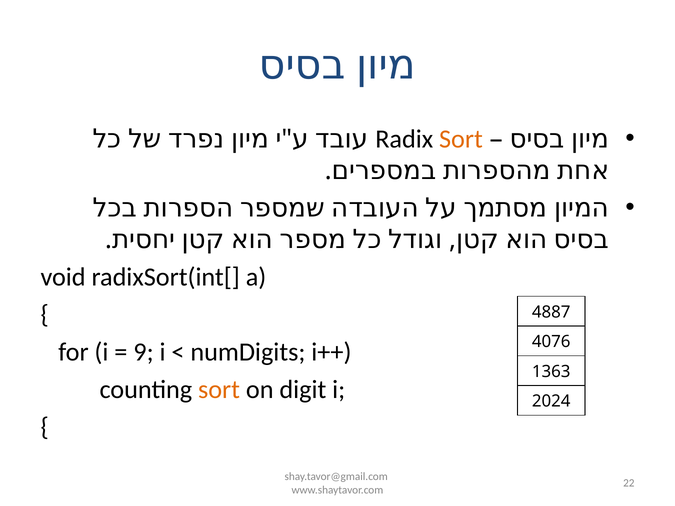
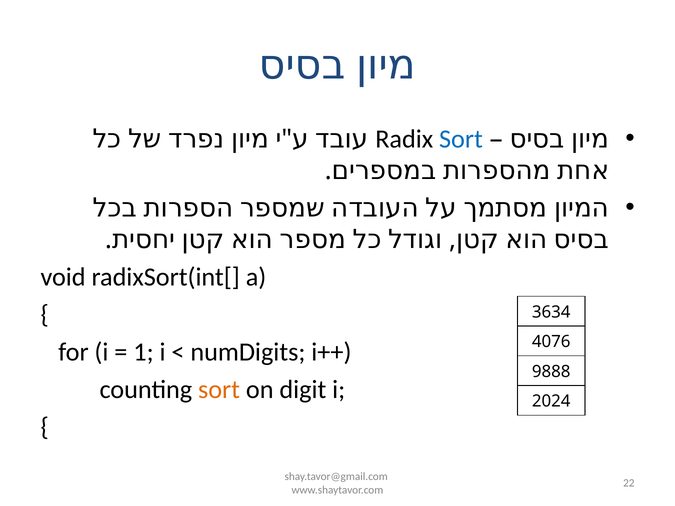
Sort at (461, 139) colour: orange -> blue
4887: 4887 -> 3634
9: 9 -> 1
1363: 1363 -> 9888
